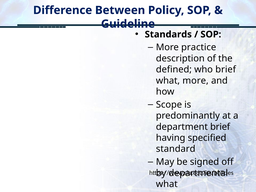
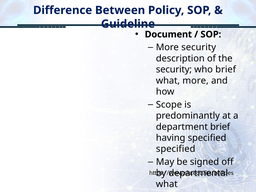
Standards: Standards -> Document
More practice: practice -> security
defined at (174, 69): defined -> security
standard at (176, 149): standard -> specified
